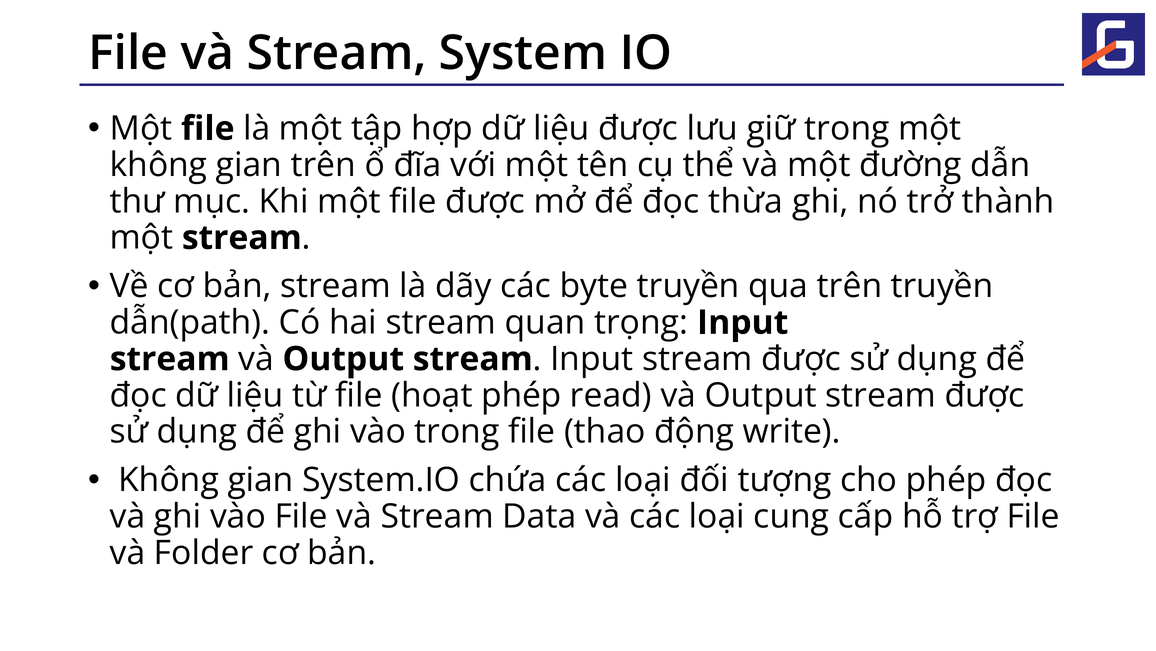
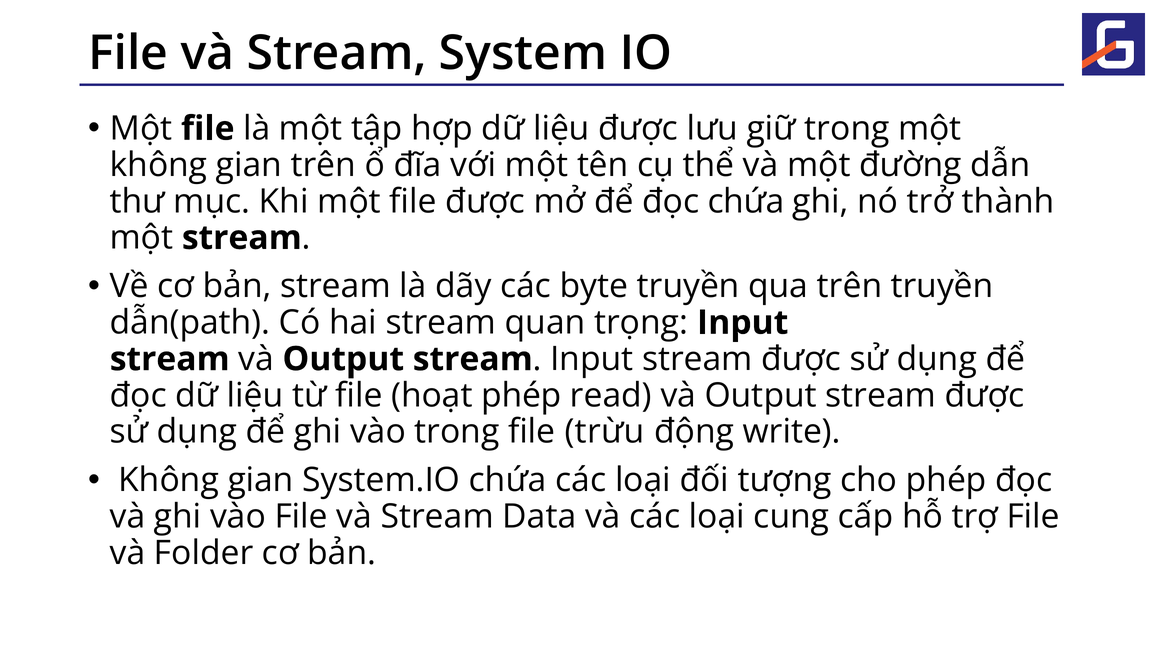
đọc thừa: thừa -> chứa
thao: thao -> trừu
